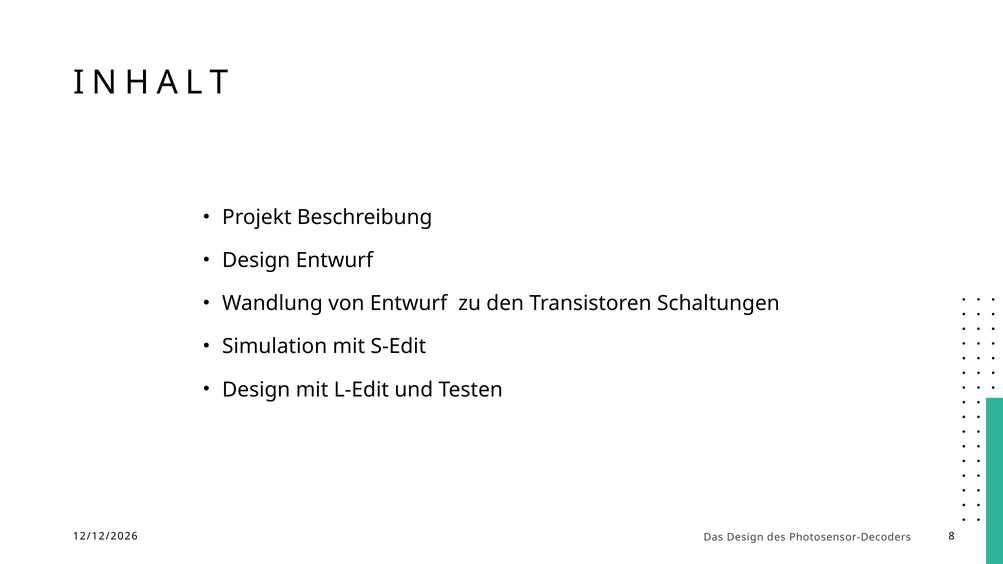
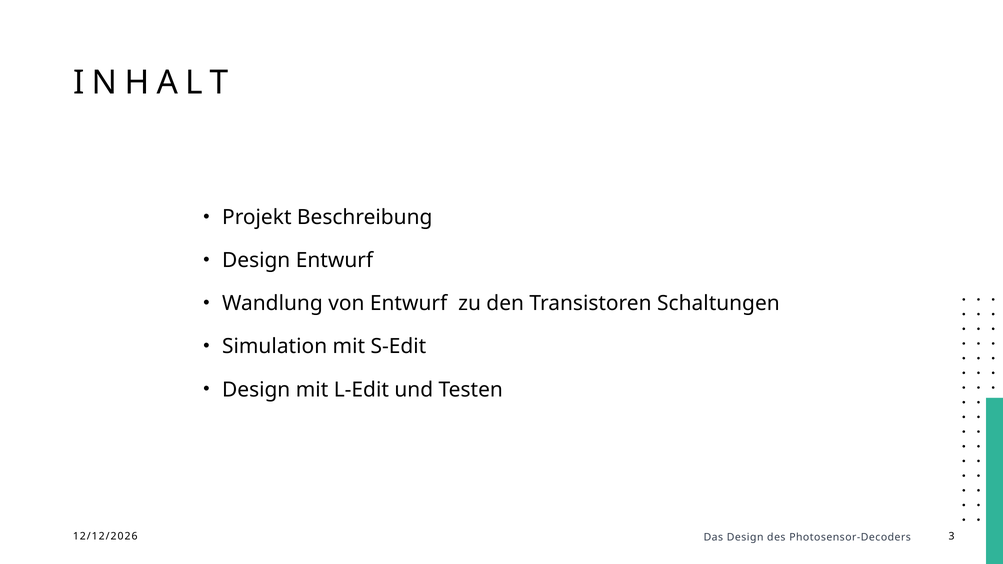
8: 8 -> 3
